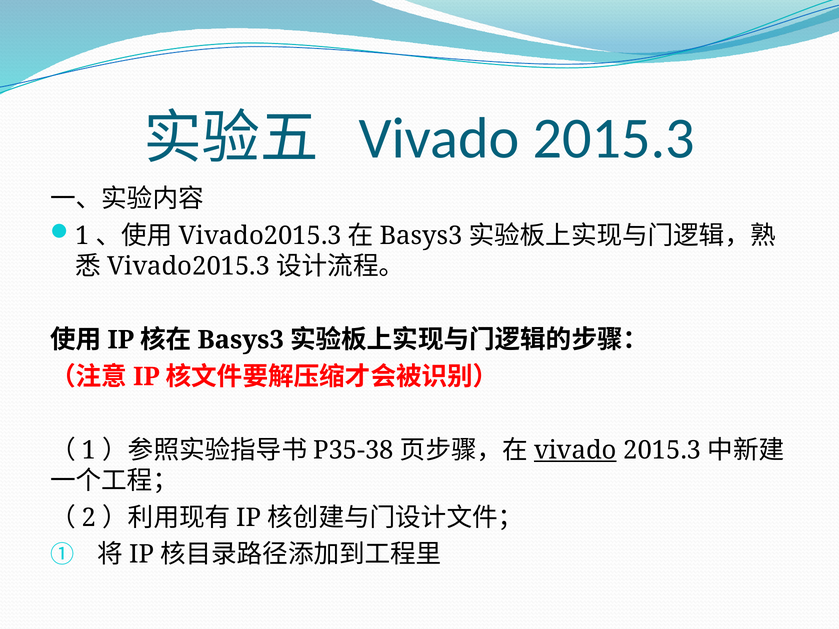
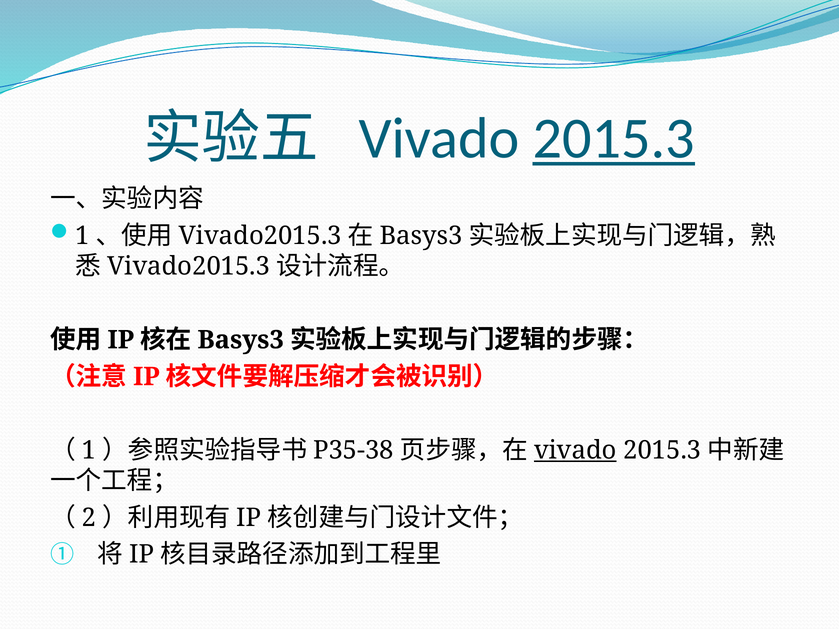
2015.3 at (614, 139) underline: none -> present
